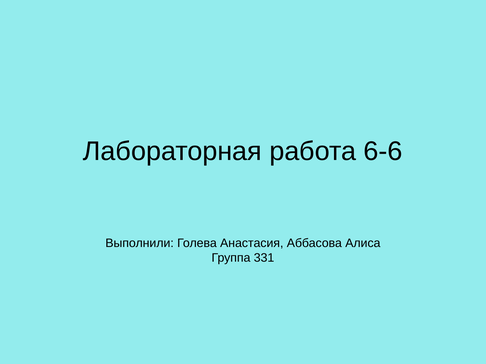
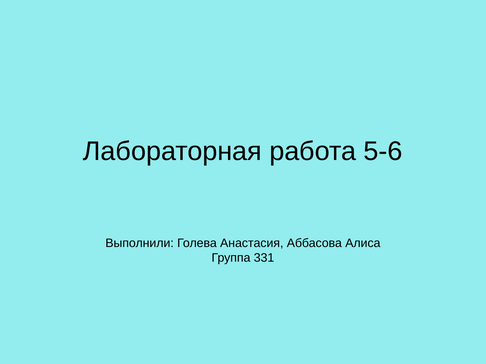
6-6: 6-6 -> 5-6
